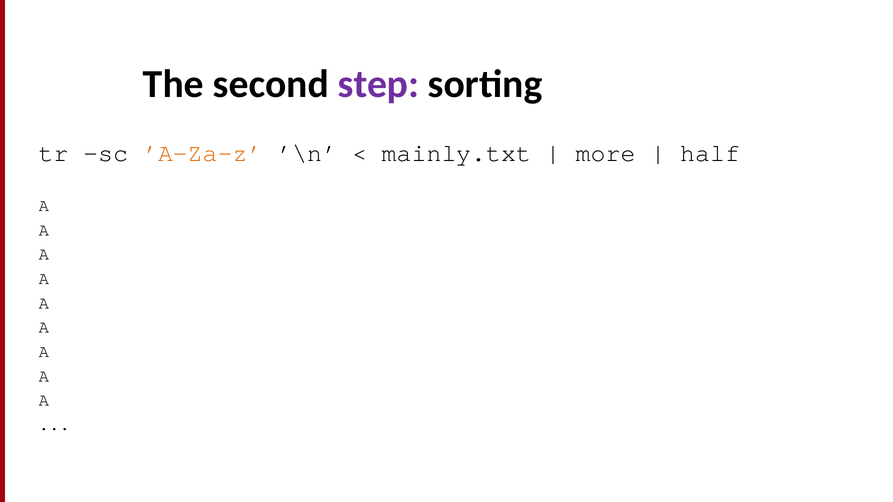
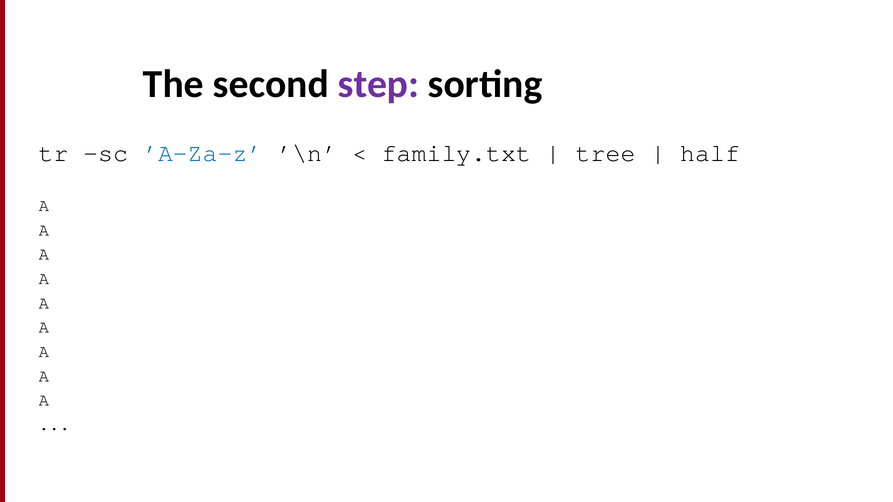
’A-Za-z colour: orange -> blue
mainly.txt: mainly.txt -> family.txt
more: more -> tree
